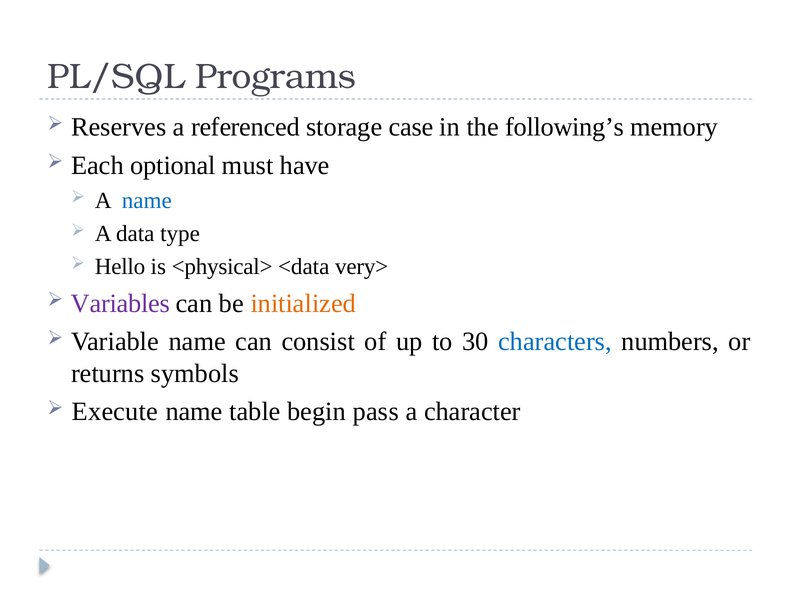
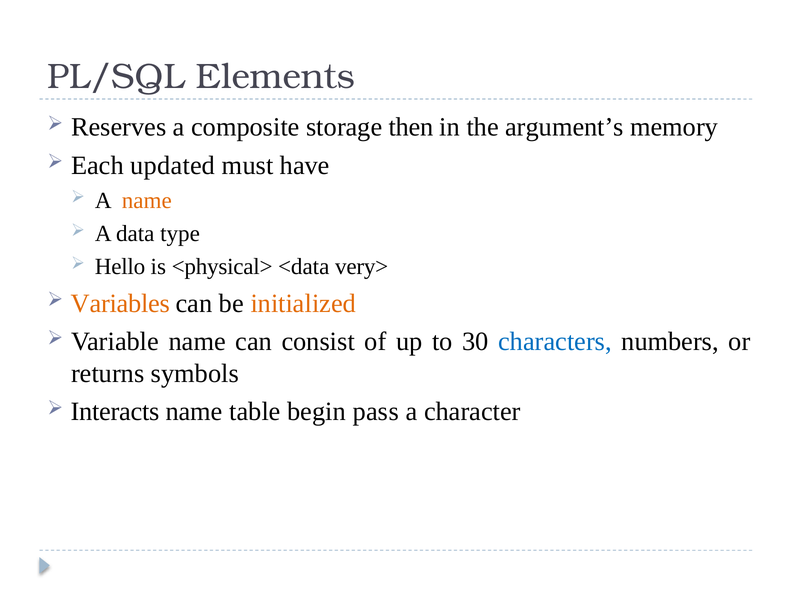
Programs: Programs -> Elements
referenced: referenced -> composite
case: case -> then
following’s: following’s -> argument’s
optional: optional -> updated
name at (147, 200) colour: blue -> orange
Variables colour: purple -> orange
Execute: Execute -> Interacts
